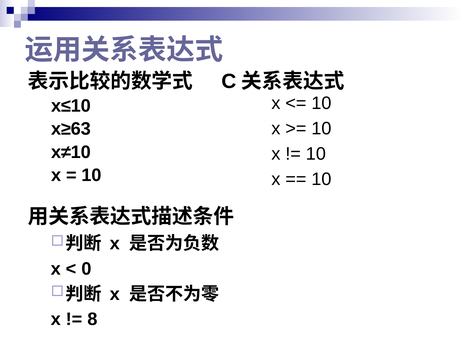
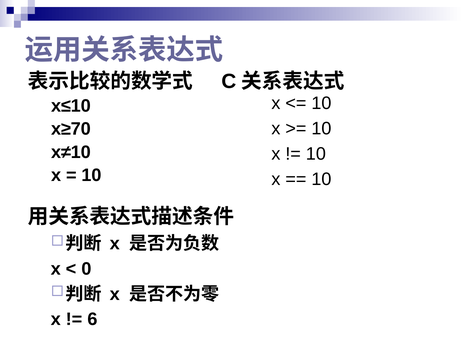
x≥63: x≥63 -> x≥70
8: 8 -> 6
